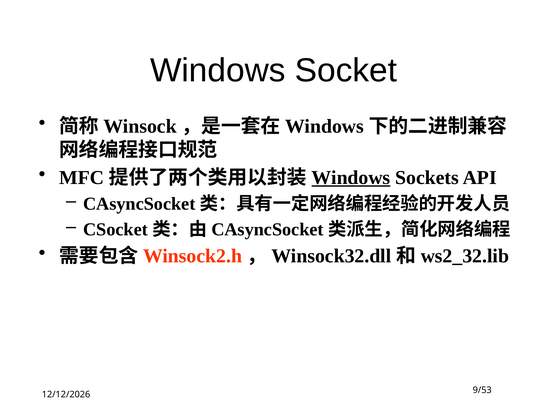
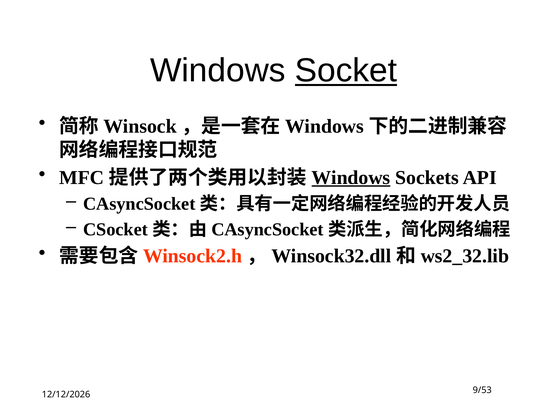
Socket underline: none -> present
